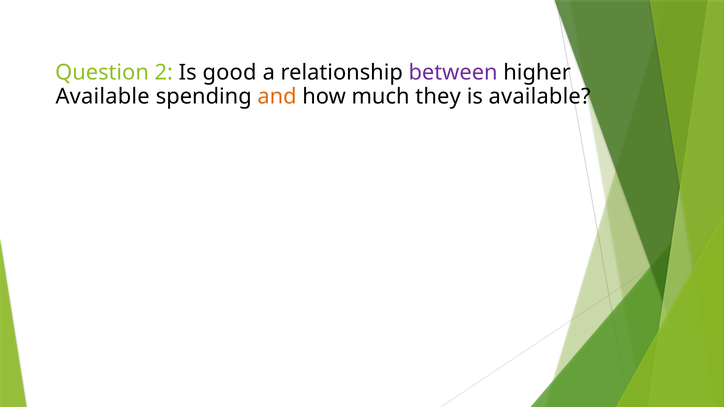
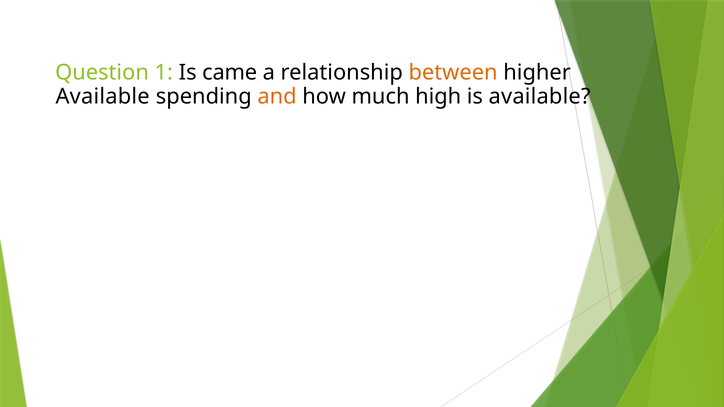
2: 2 -> 1
good: good -> came
between colour: purple -> orange
they: they -> high
